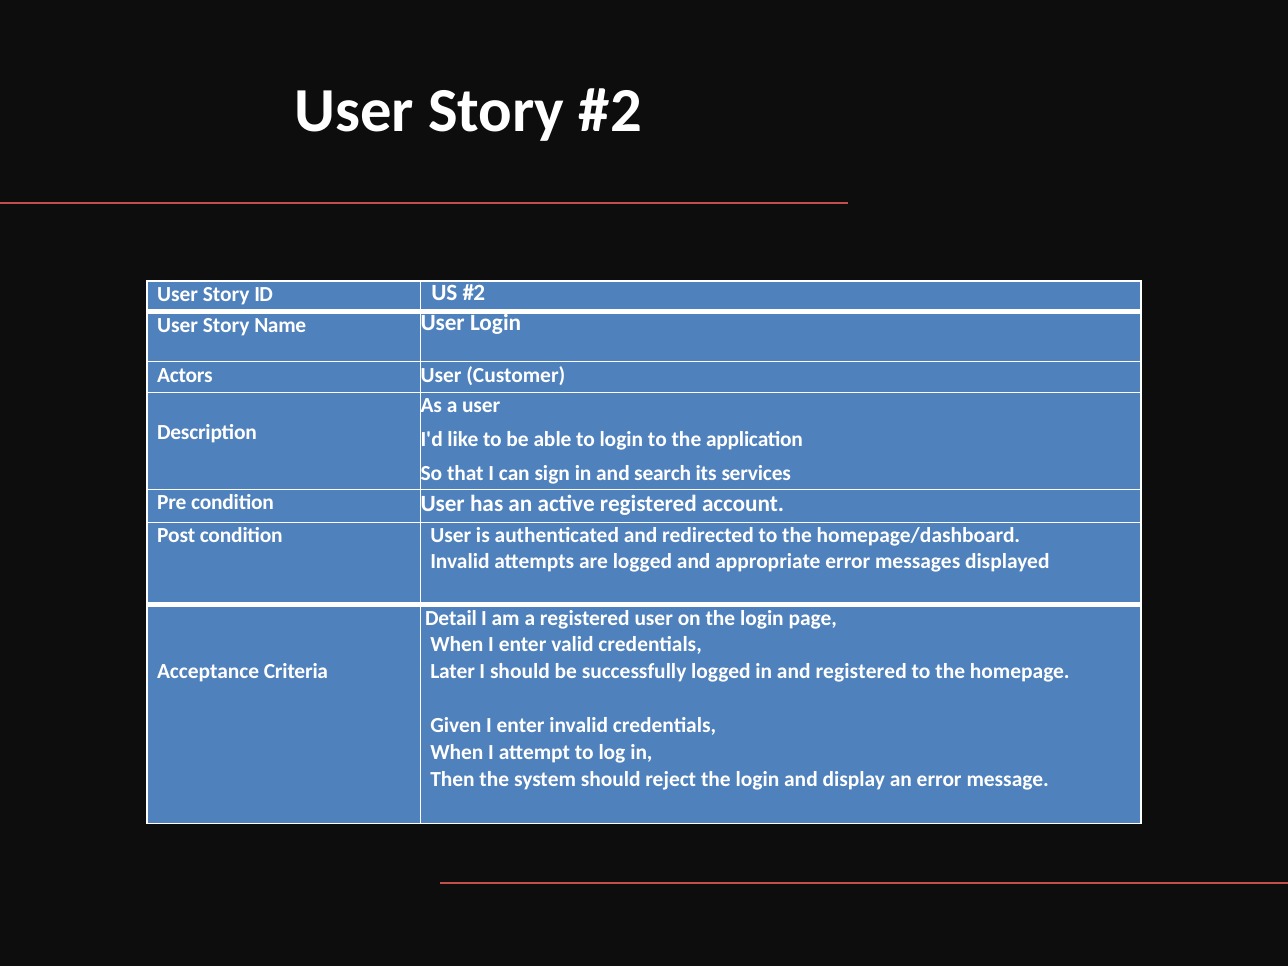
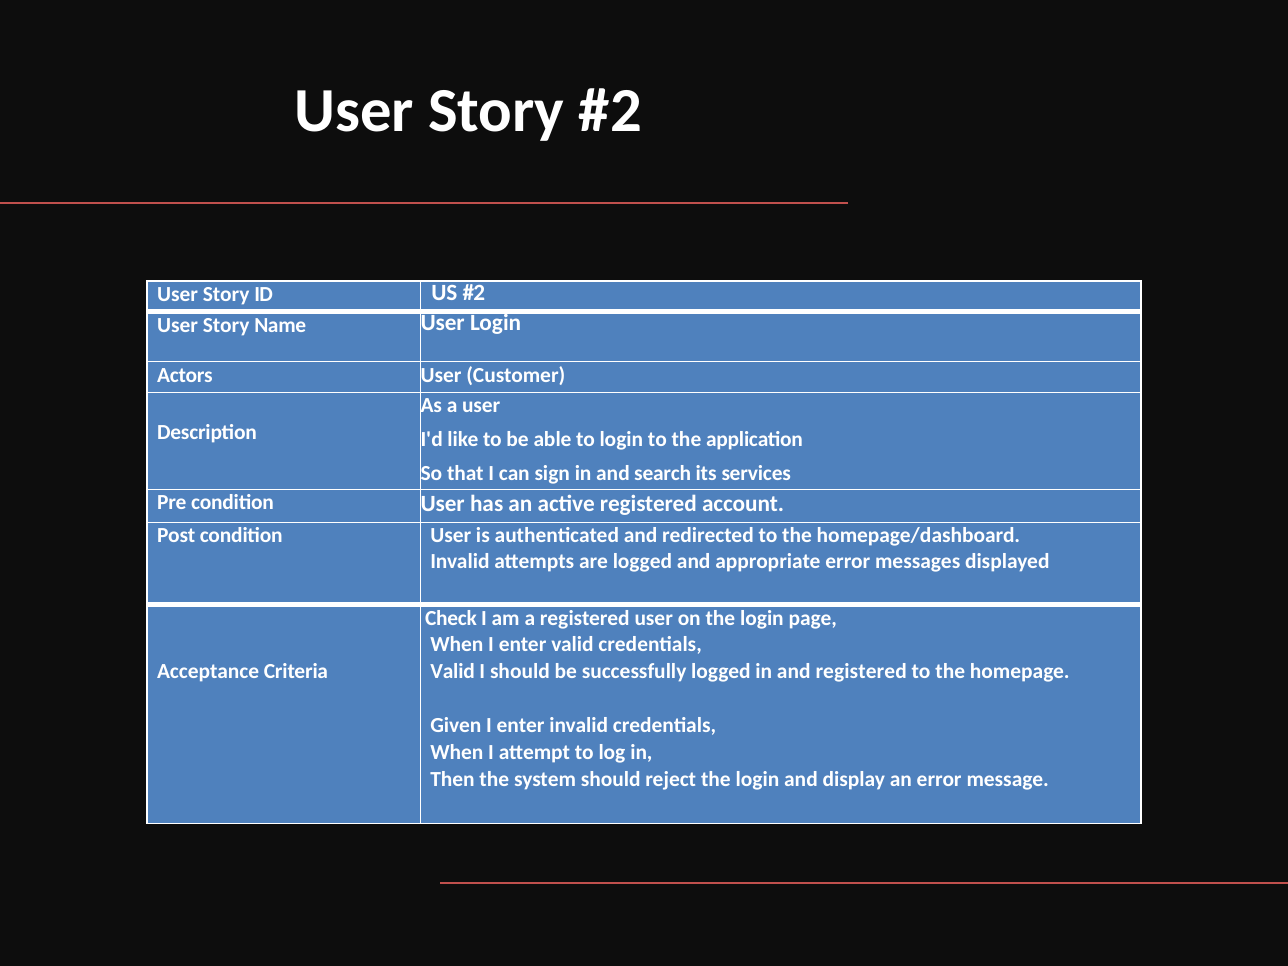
Detail: Detail -> Check
Later at (453, 672): Later -> Valid
